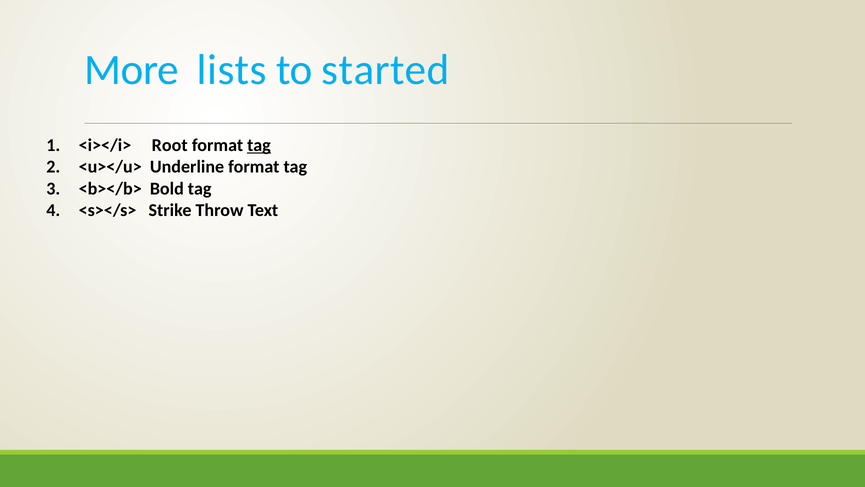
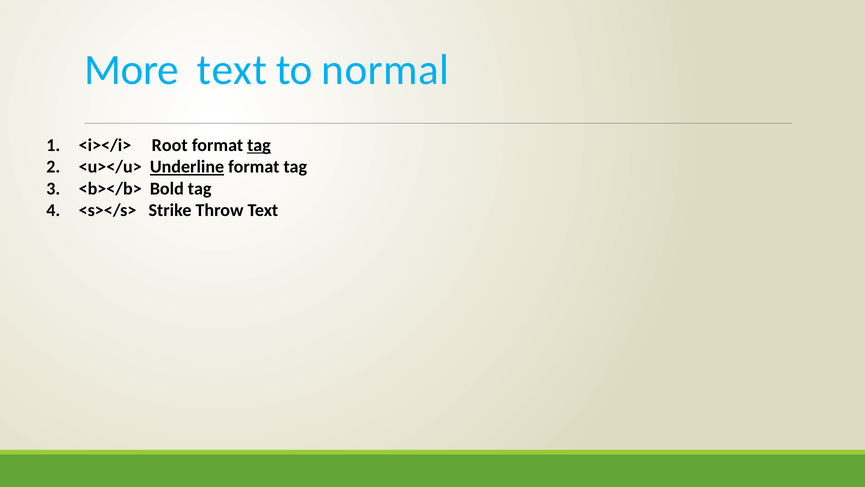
More lists: lists -> text
started: started -> normal
Underline underline: none -> present
